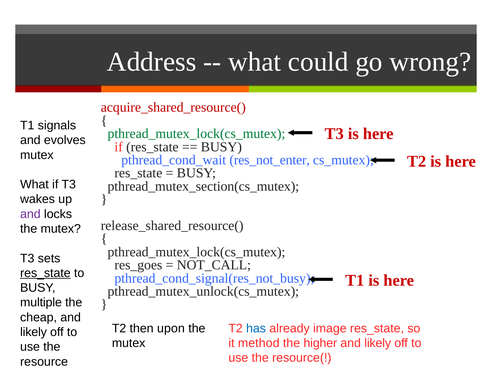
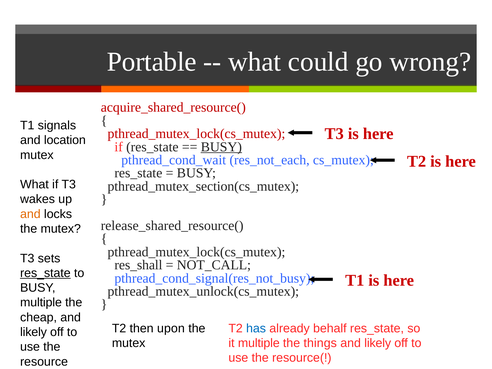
Address: Address -> Portable
pthread_mutex_lock(cs_mutex at (196, 134) colour: green -> red
evolves: evolves -> location
BUSY at (221, 147) underline: none -> present
res_not_enter: res_not_enter -> res_not_each
and at (30, 214) colour: purple -> orange
res_goes: res_goes -> res_shall
image: image -> behalf
it method: method -> multiple
higher: higher -> things
